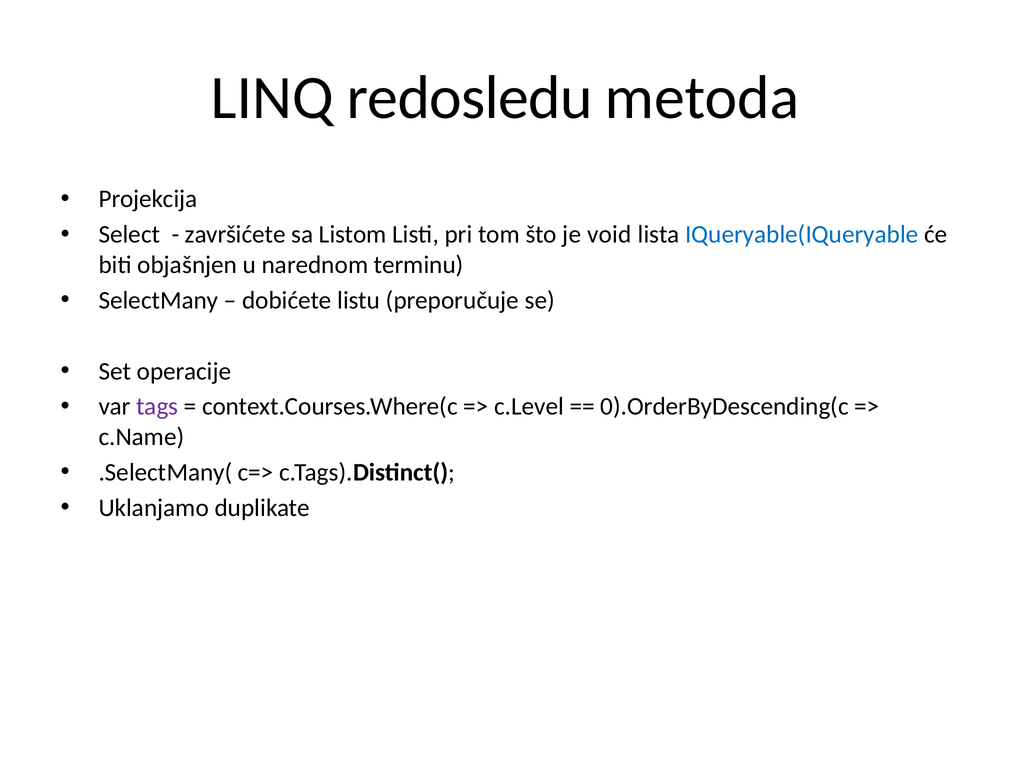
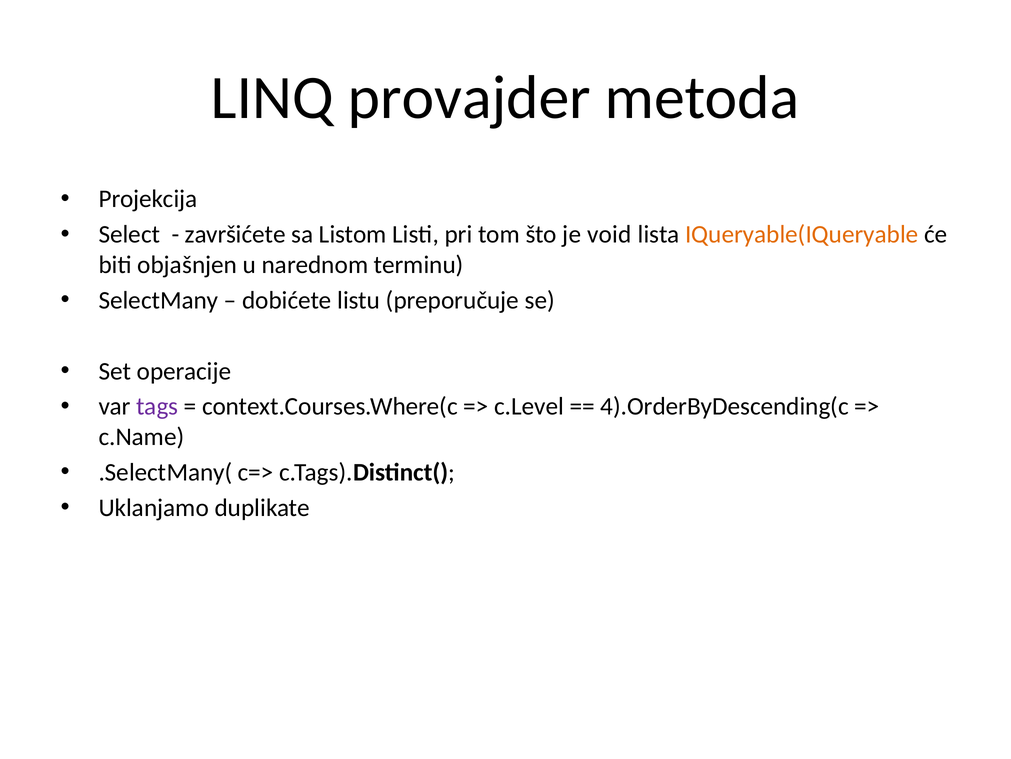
redosledu: redosledu -> provajder
IQueryable(IQueryable colour: blue -> orange
0).OrderByDescending(c: 0).OrderByDescending(c -> 4).OrderByDescending(c
